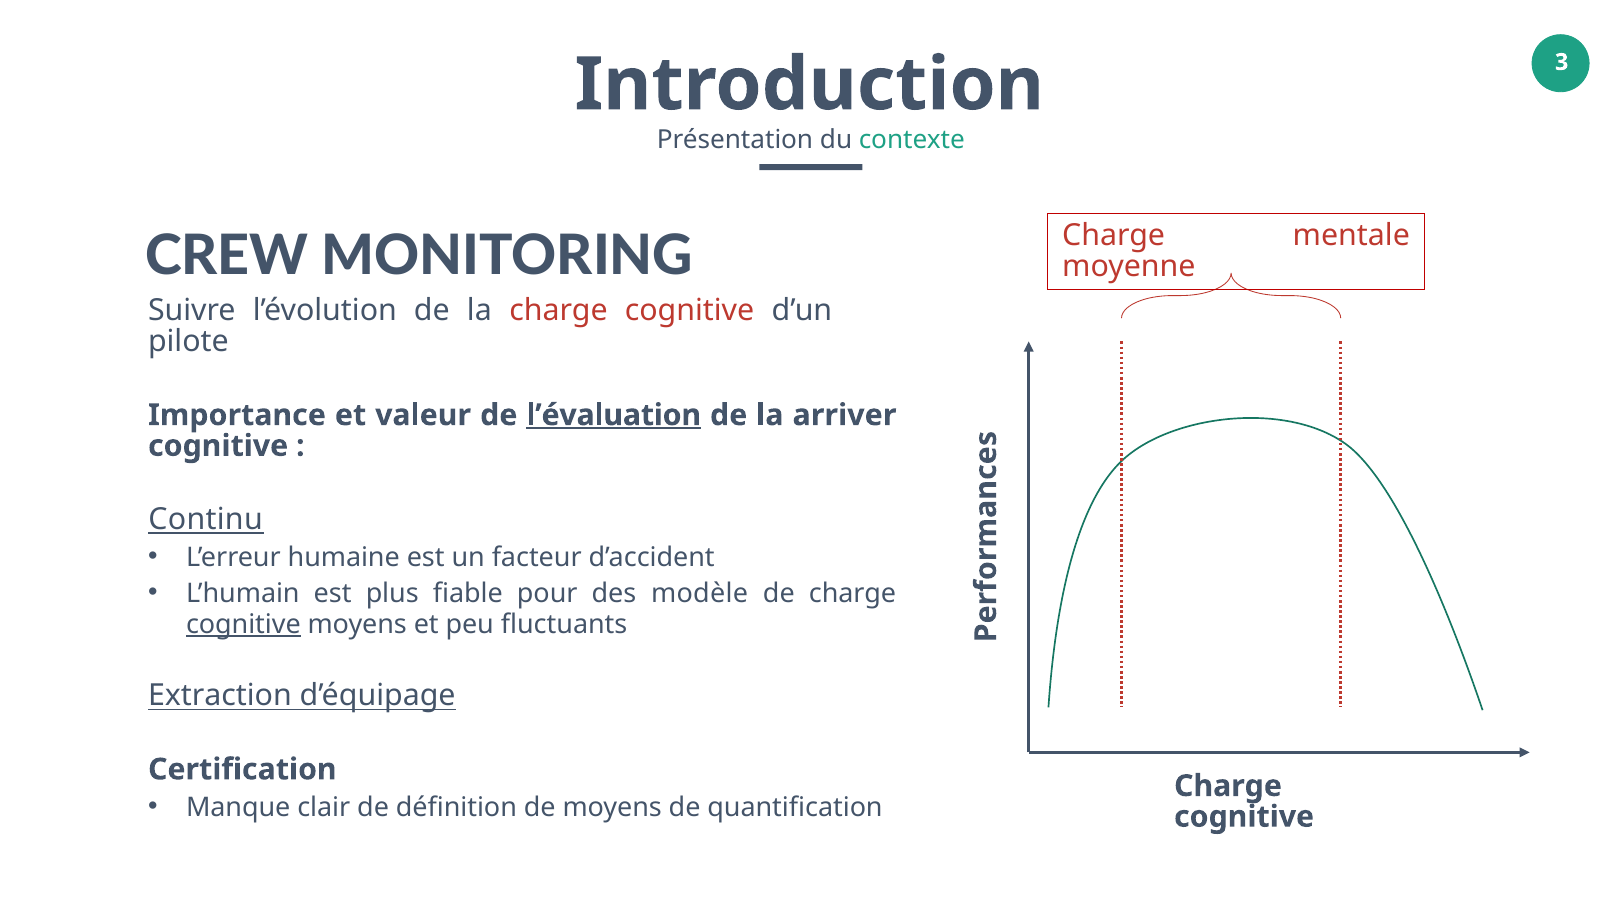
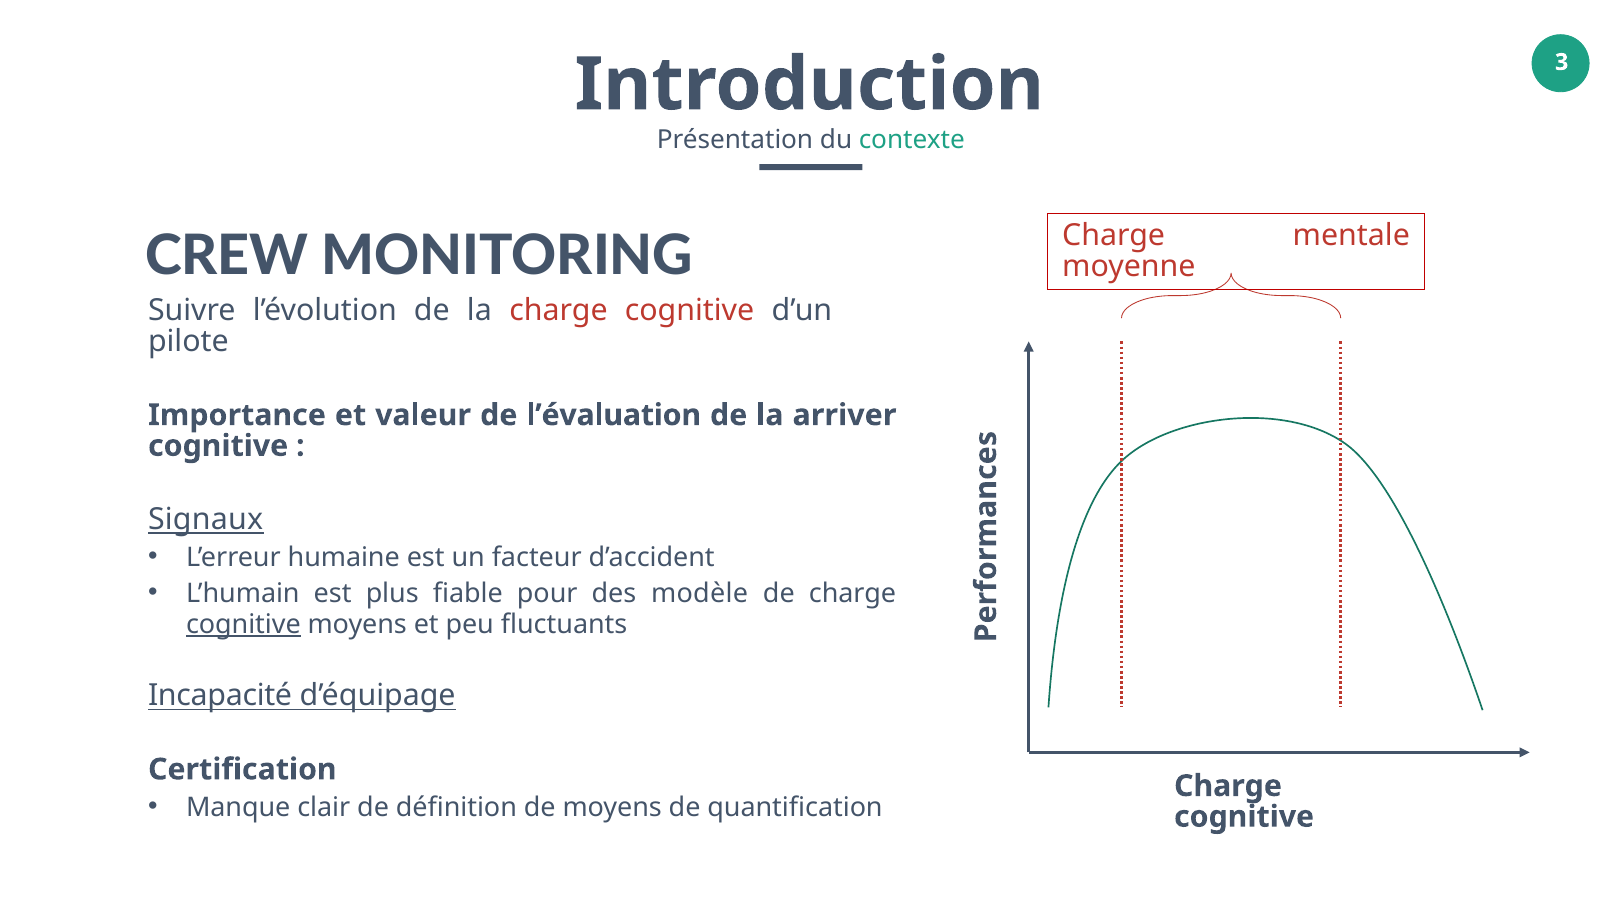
l’évaluation underline: present -> none
Continu: Continu -> Signaux
Extraction: Extraction -> Incapacité
